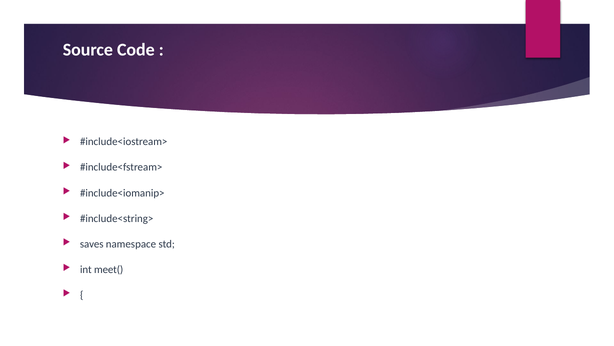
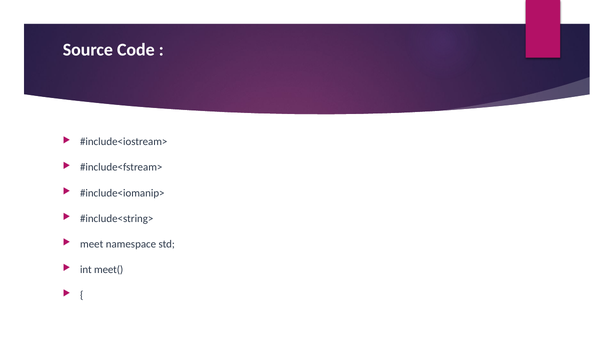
saves: saves -> meet
